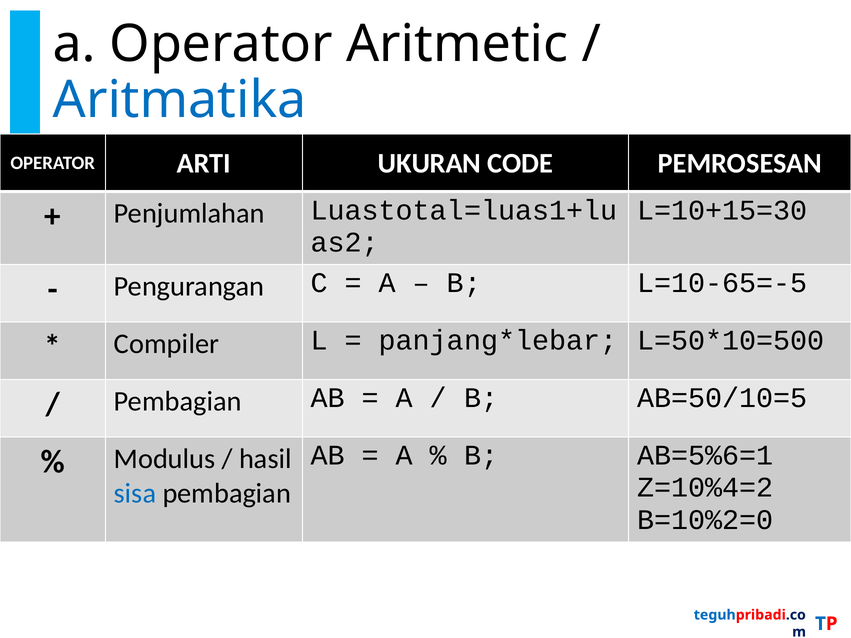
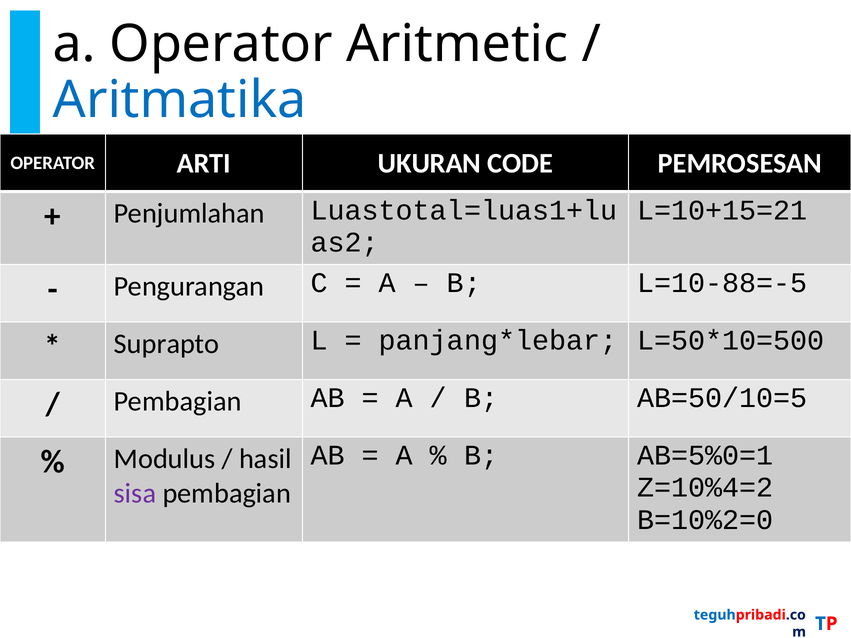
L=10+15=30: L=10+15=30 -> L=10+15=21
L=10-65=-5: L=10-65=-5 -> L=10-88=-5
Compiler: Compiler -> Suprapto
AB=5%6=1: AB=5%6=1 -> AB=5%0=1
sisa colour: blue -> purple
